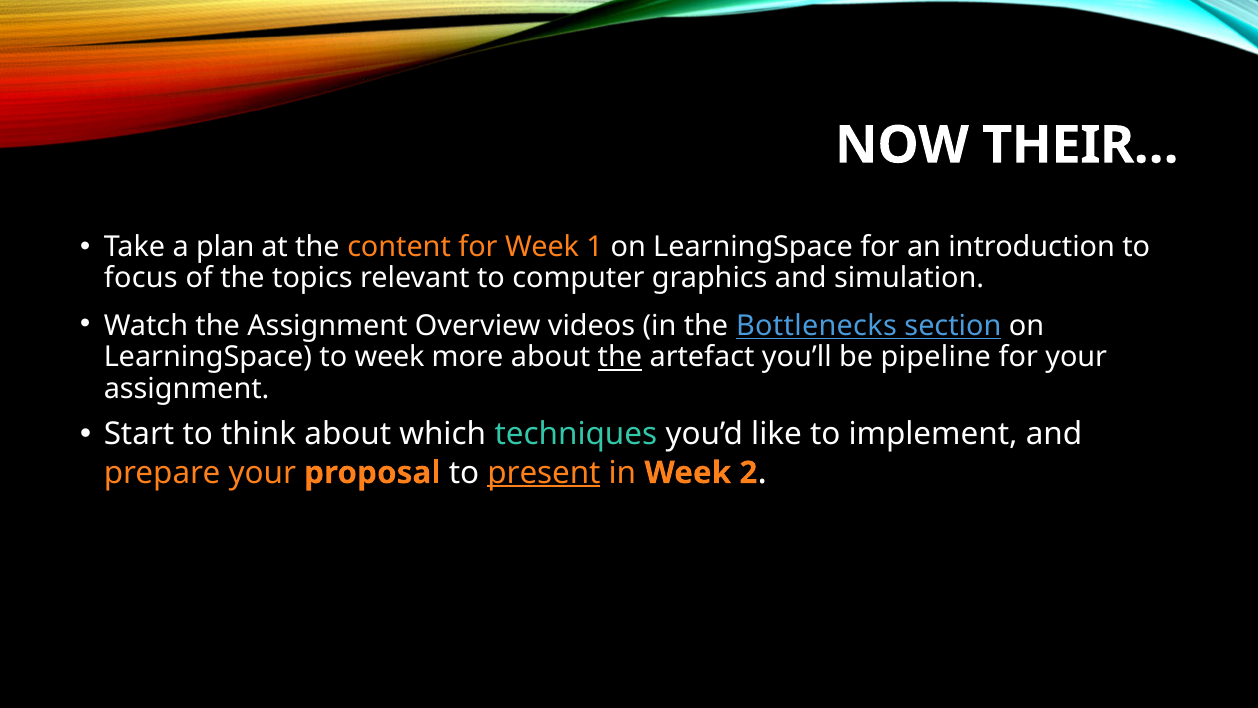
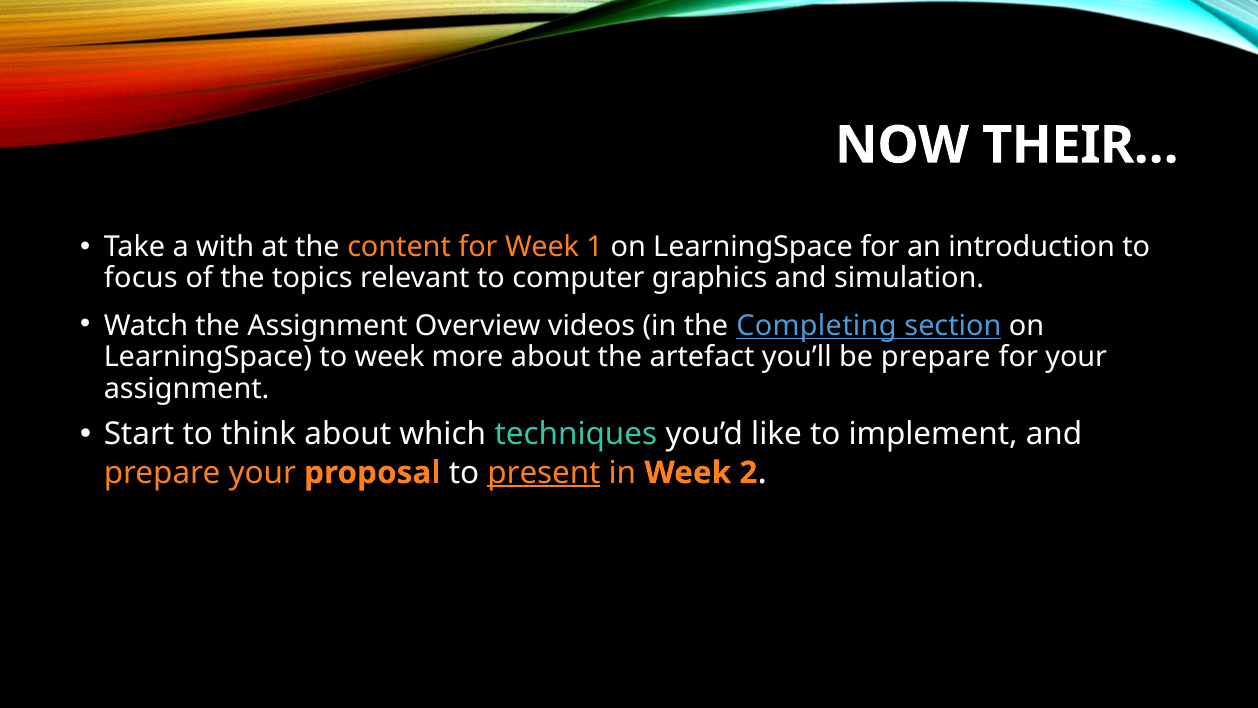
plan: plan -> with
Bottlenecks: Bottlenecks -> Completing
the at (620, 357) underline: present -> none
be pipeline: pipeline -> prepare
